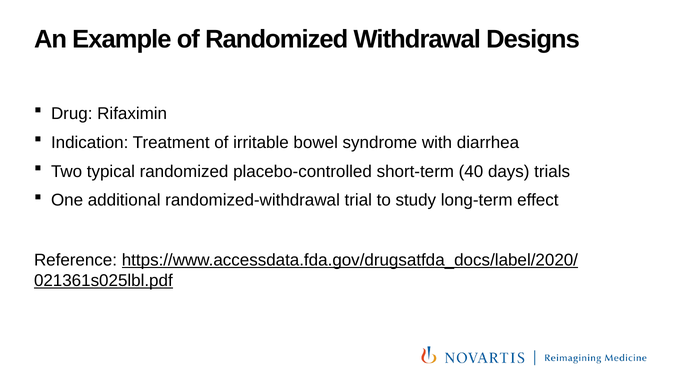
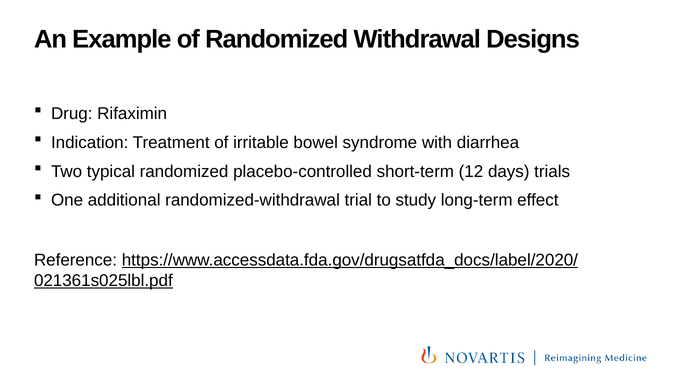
40: 40 -> 12
